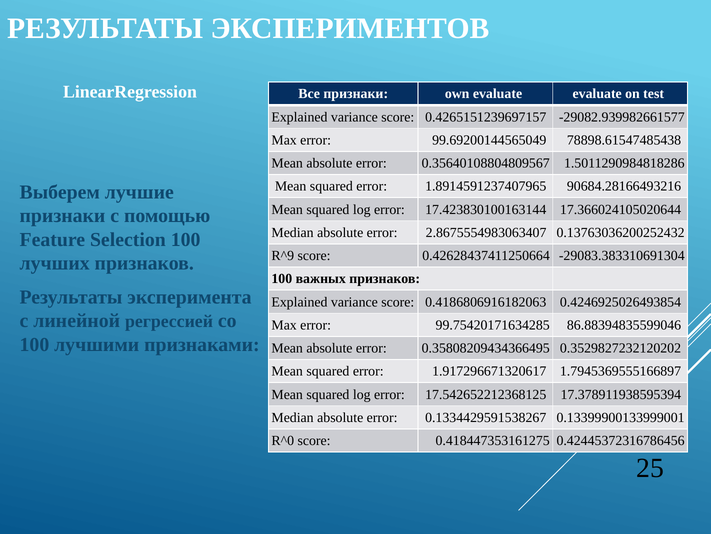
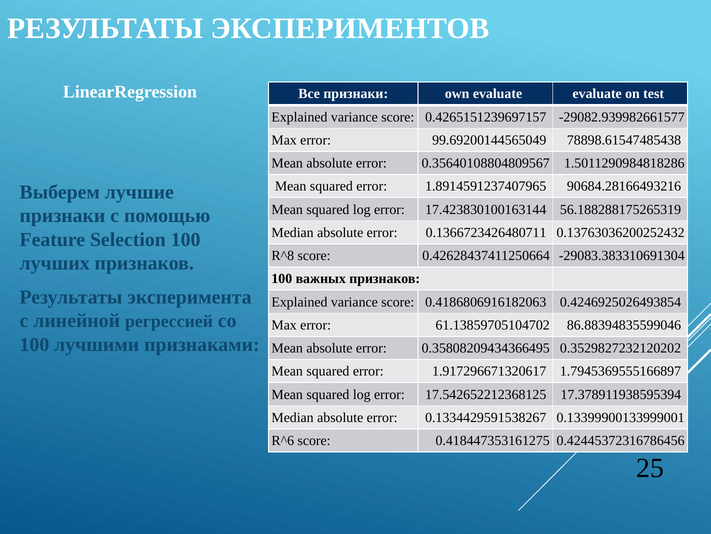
17.366024105020644: 17.366024105020644 -> 56.188288175265319
2.8675554983063407: 2.8675554983063407 -> 0.1366723426480711
R^9: R^9 -> R^8
99.75420171634285: 99.75420171634285 -> 61.13859705104702
R^0: R^0 -> R^6
